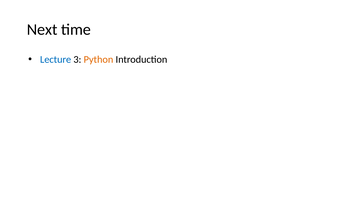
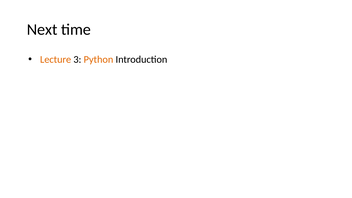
Lecture colour: blue -> orange
